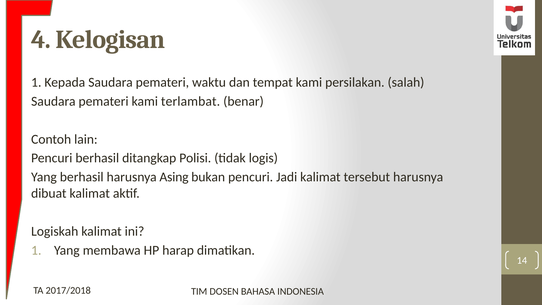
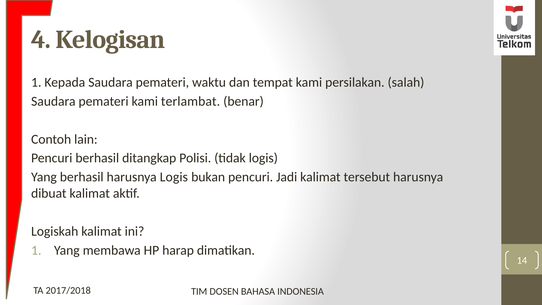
harusnya Asing: Asing -> Logis
